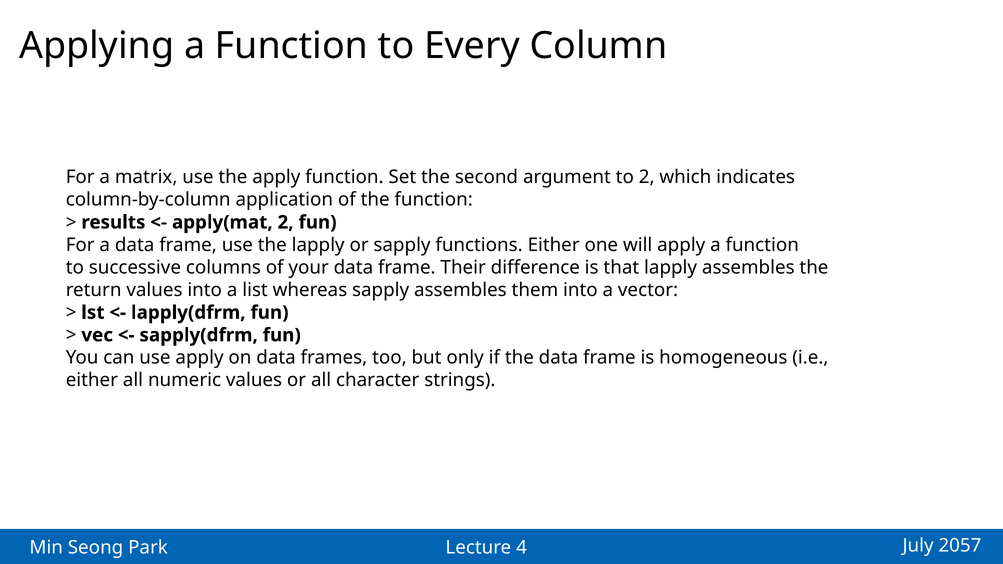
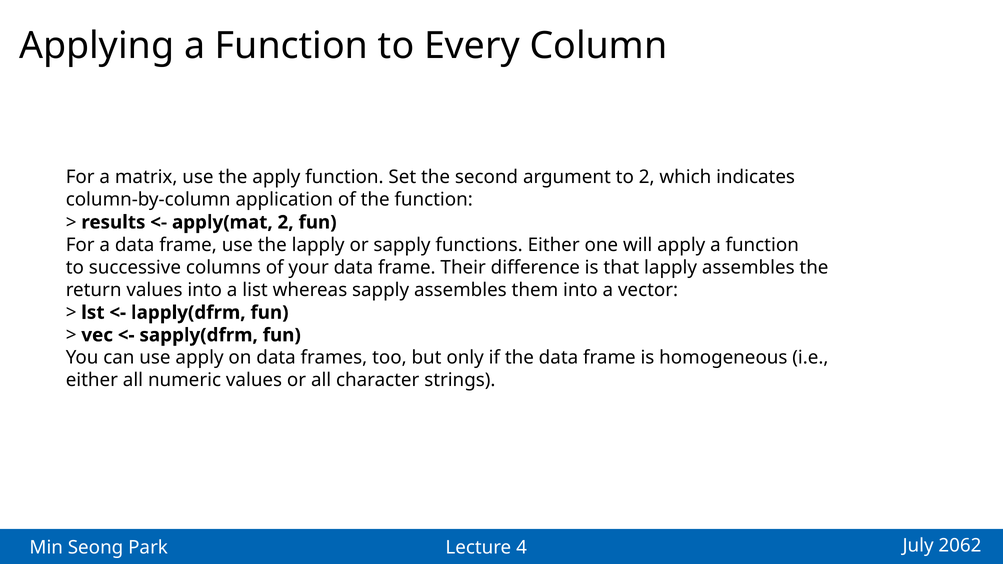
2057: 2057 -> 2062
